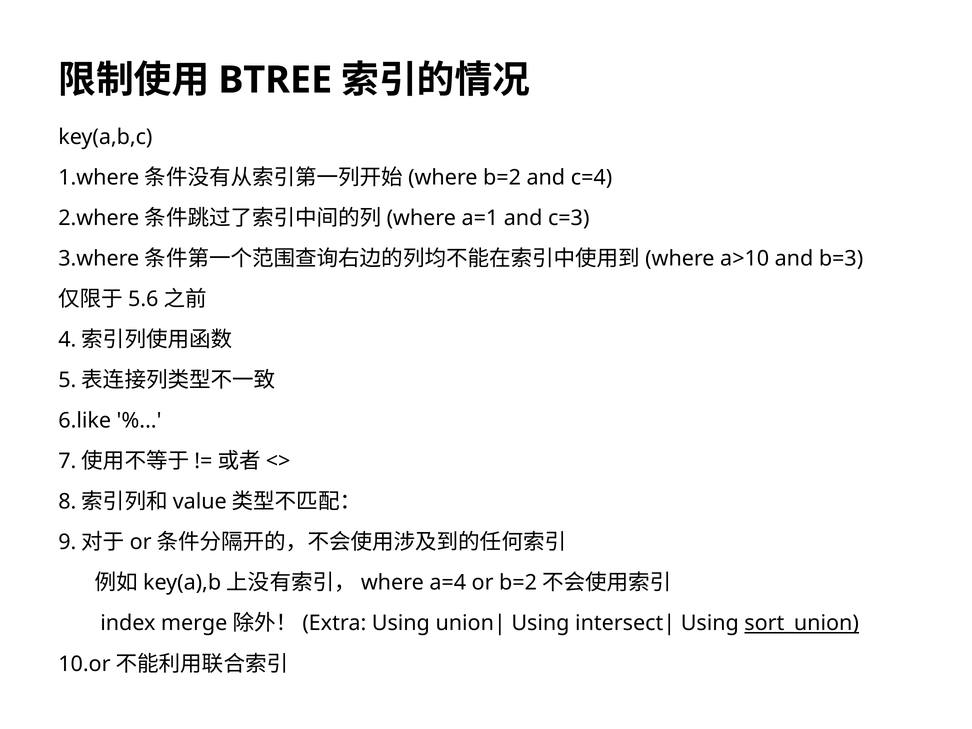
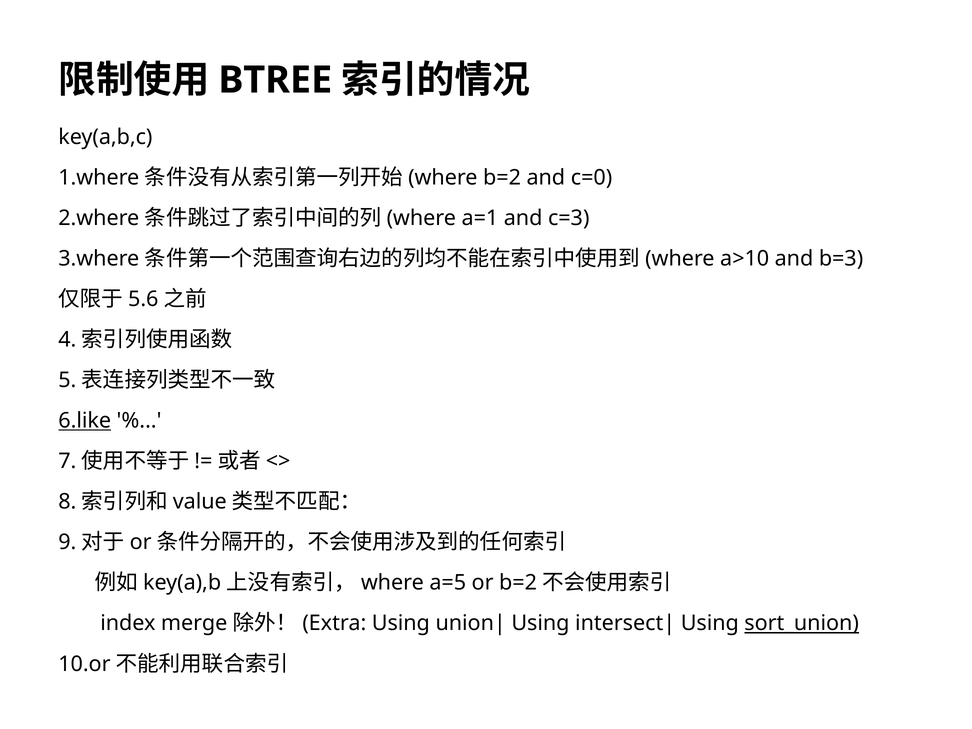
c=4: c=4 -> c=0
6.like underline: none -> present
a=4: a=4 -> a=5
